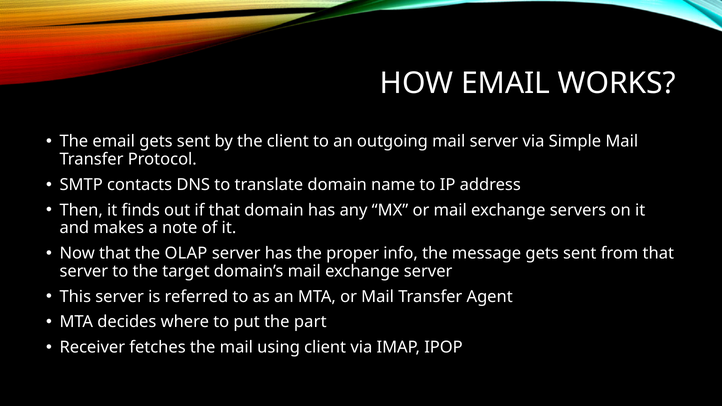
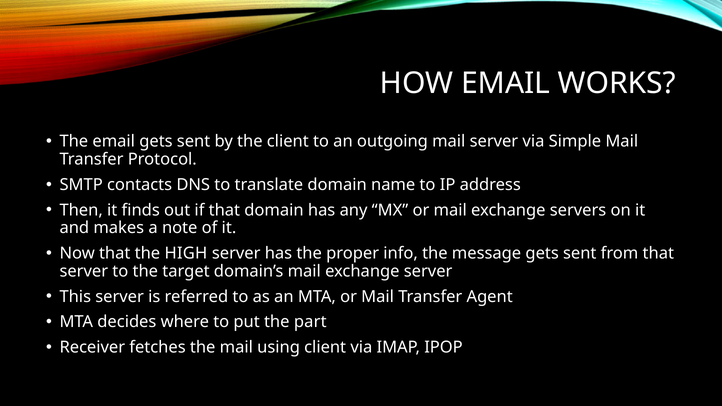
OLAP: OLAP -> HIGH
